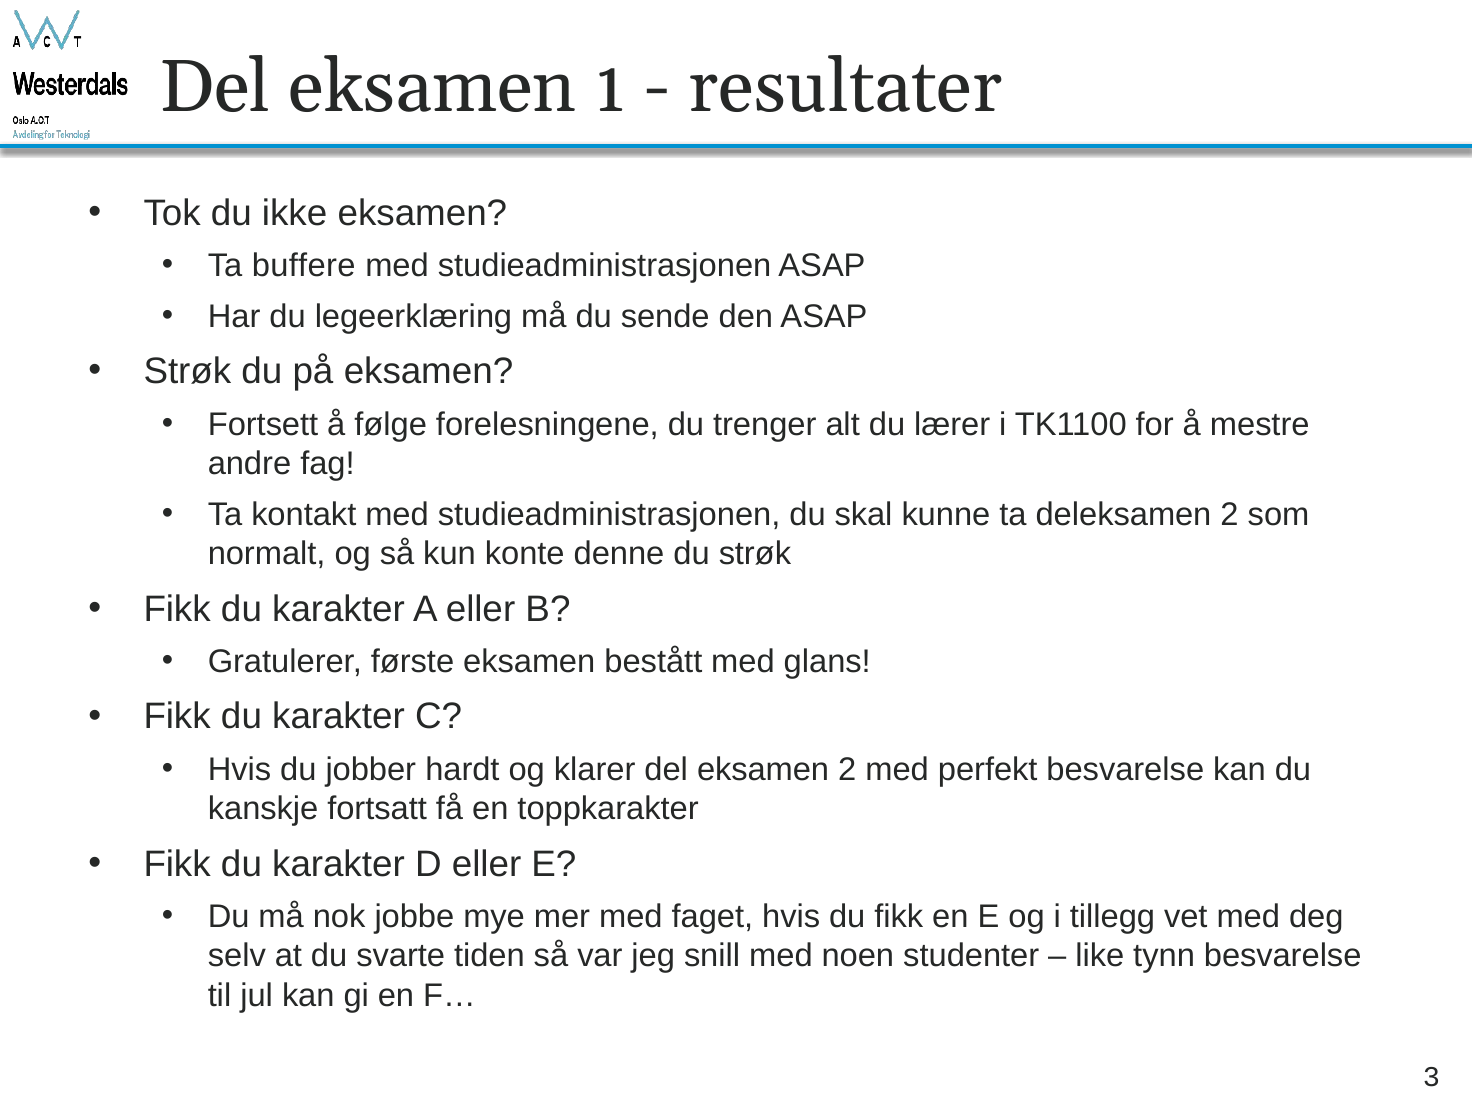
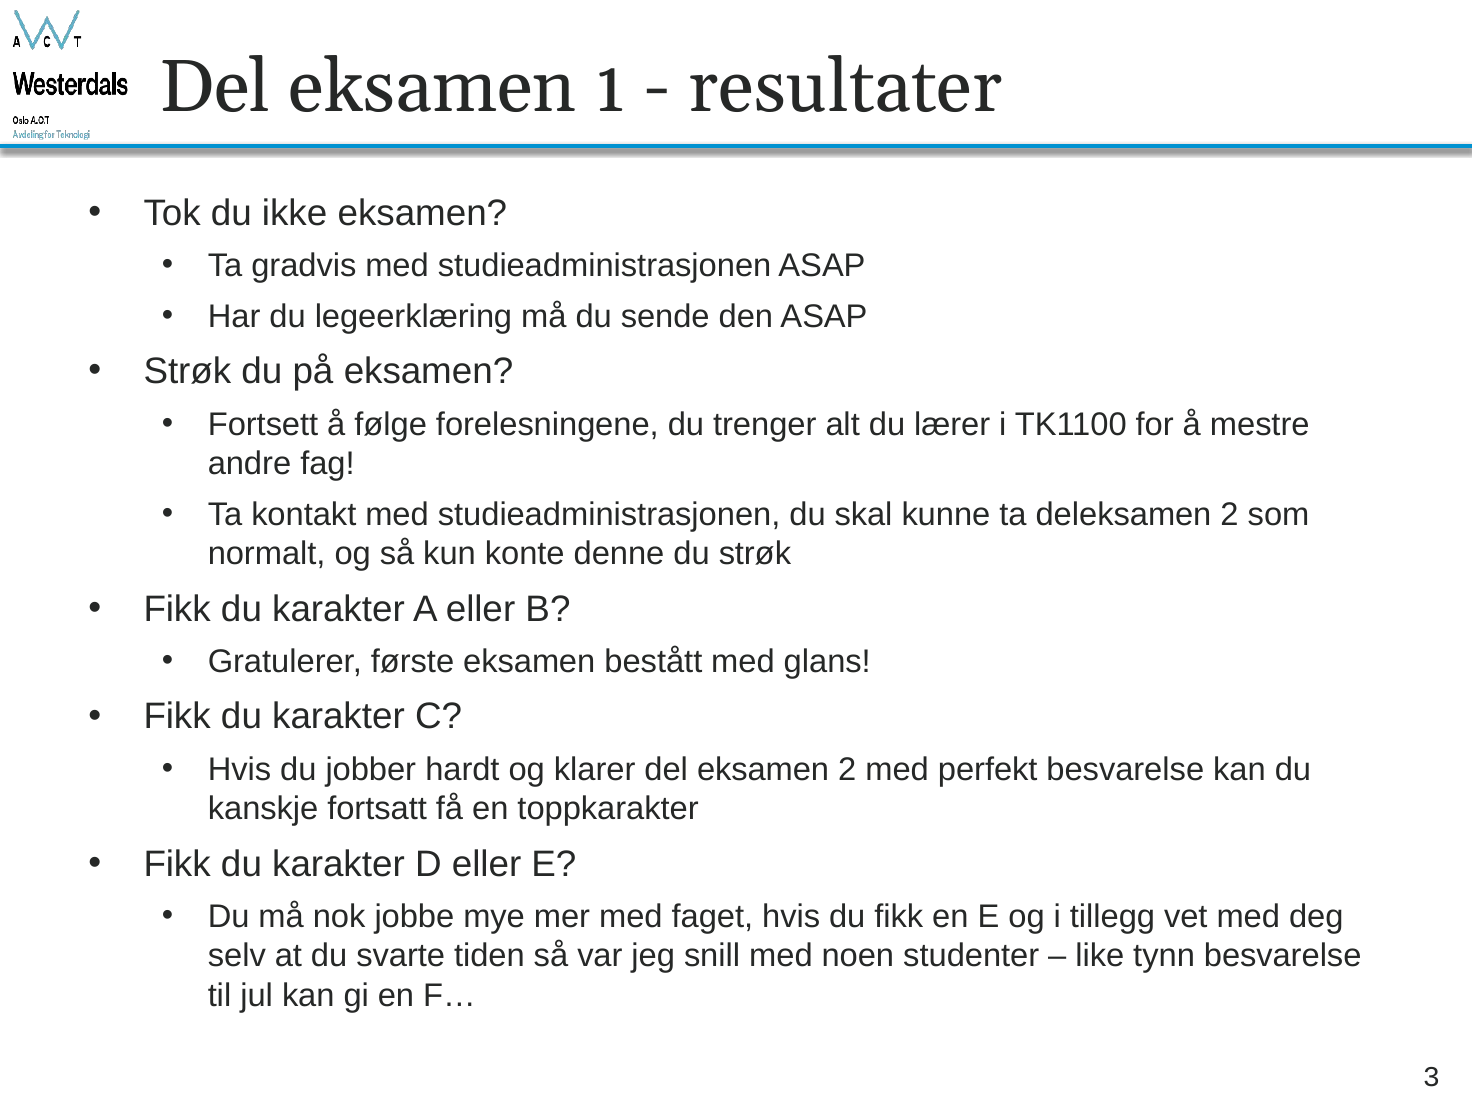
buffere: buffere -> gradvis
